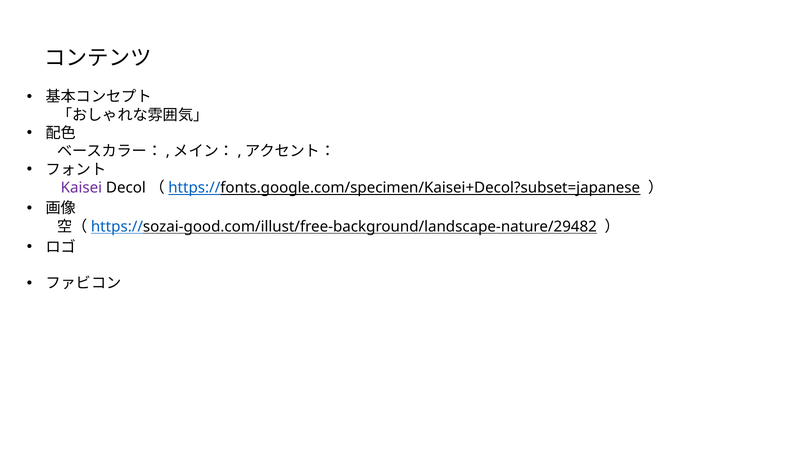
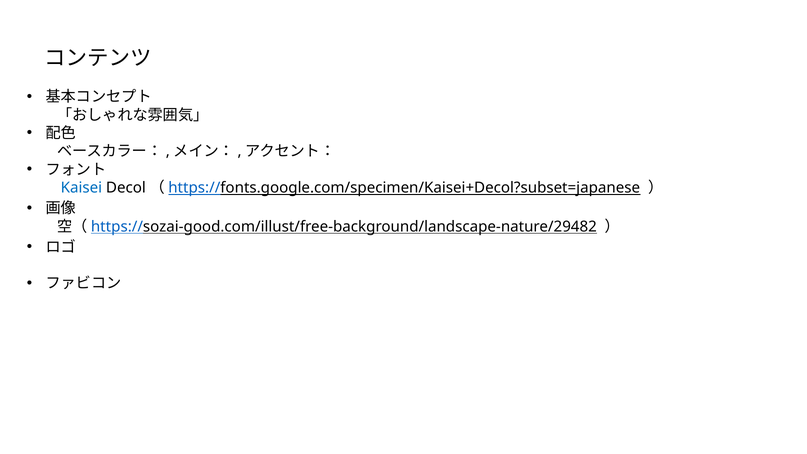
Kaisei colour: purple -> blue
